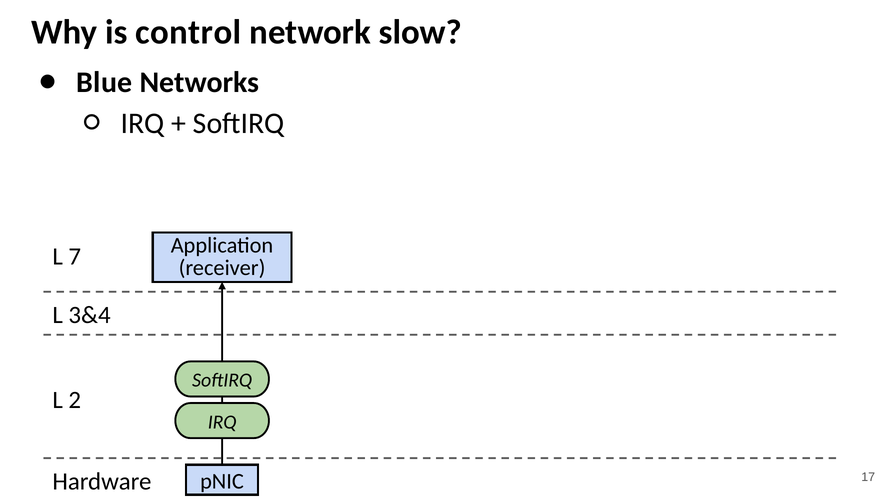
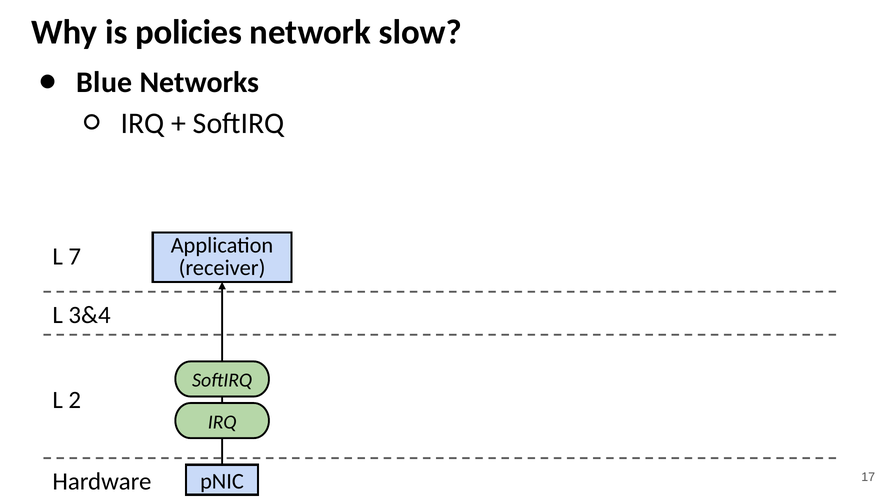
control: control -> policies
